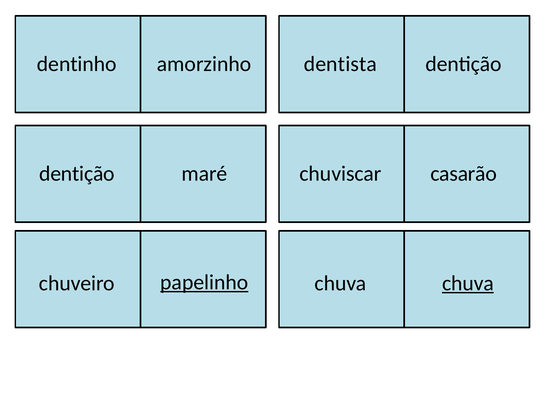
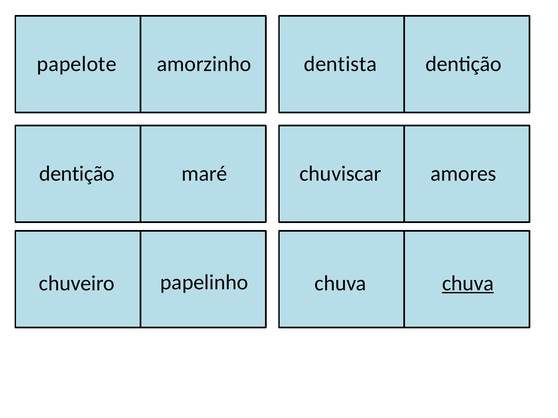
dentinho: dentinho -> papelote
casarão: casarão -> amores
papelinho underline: present -> none
